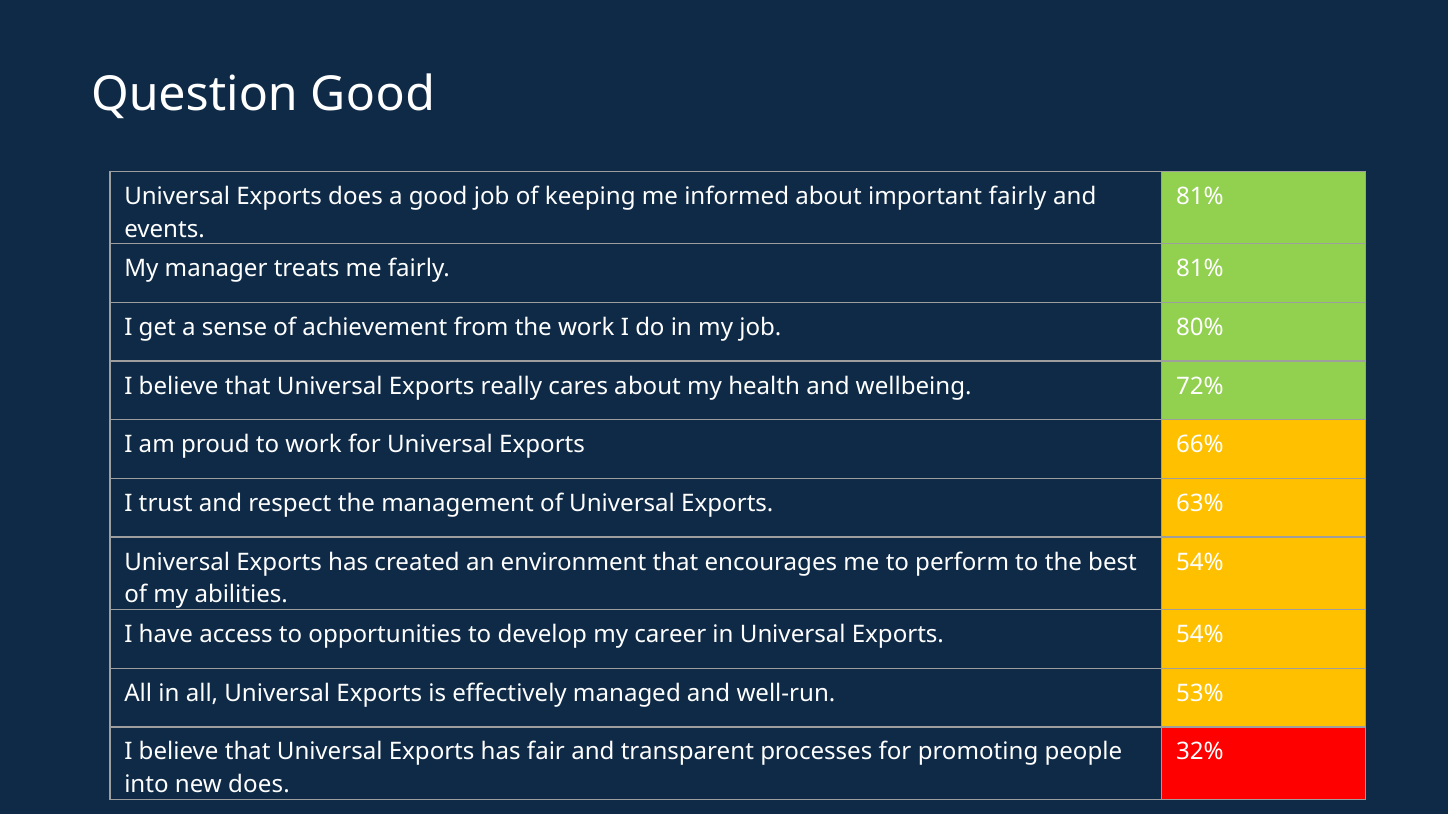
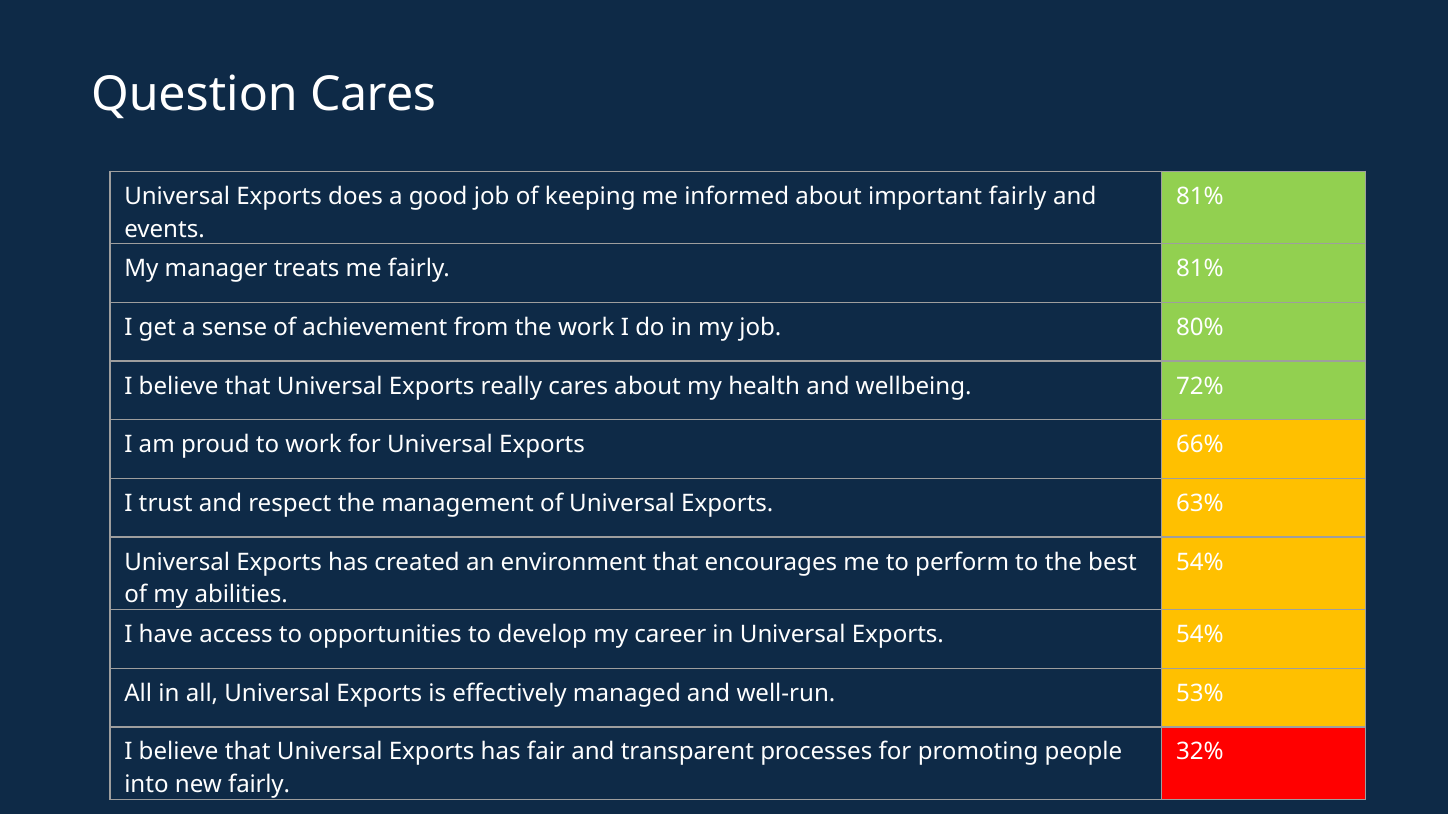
Question Good: Good -> Cares
new does: does -> fairly
